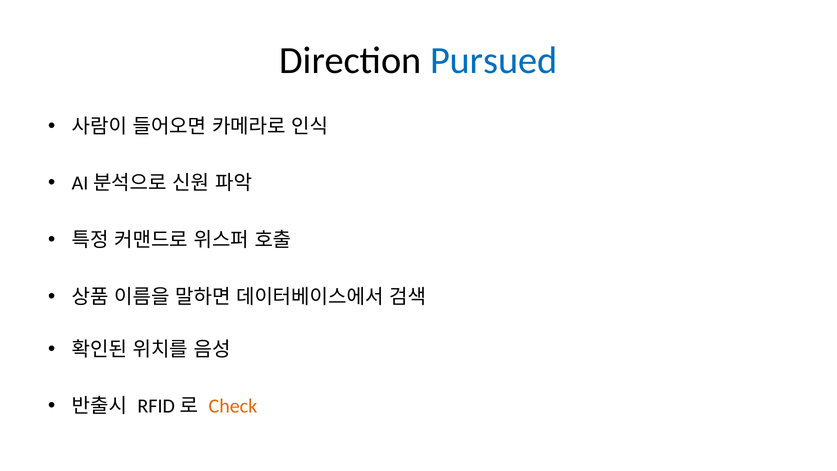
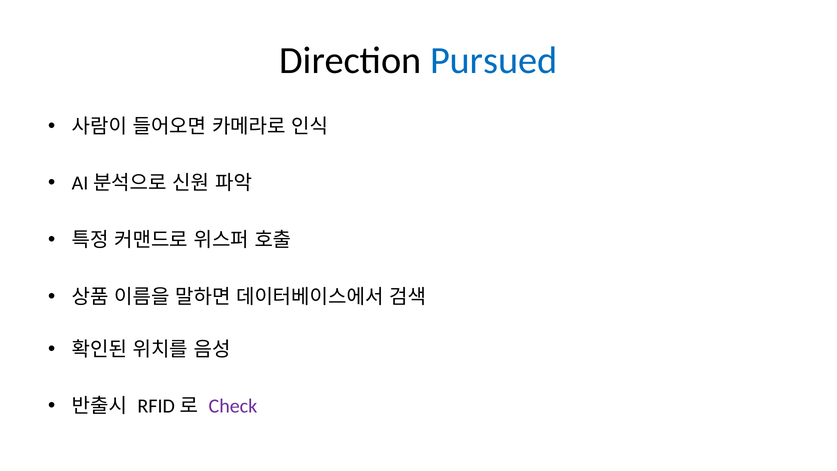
Check colour: orange -> purple
